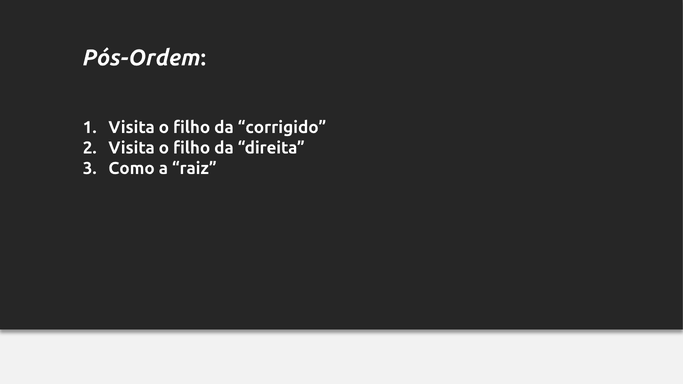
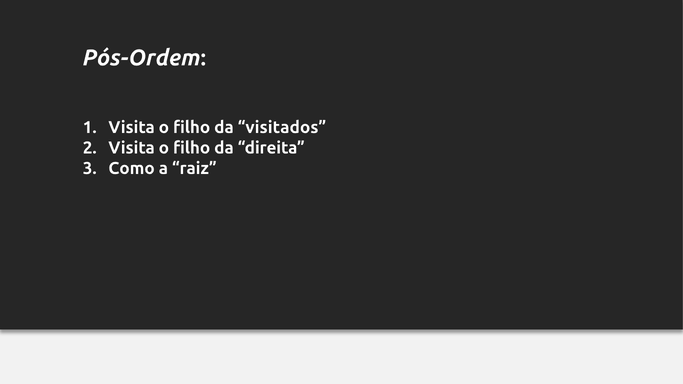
corrigido: corrigido -> visitados
